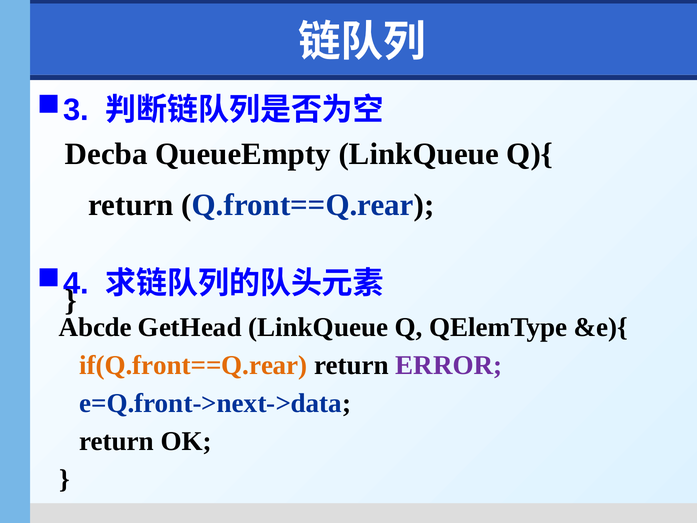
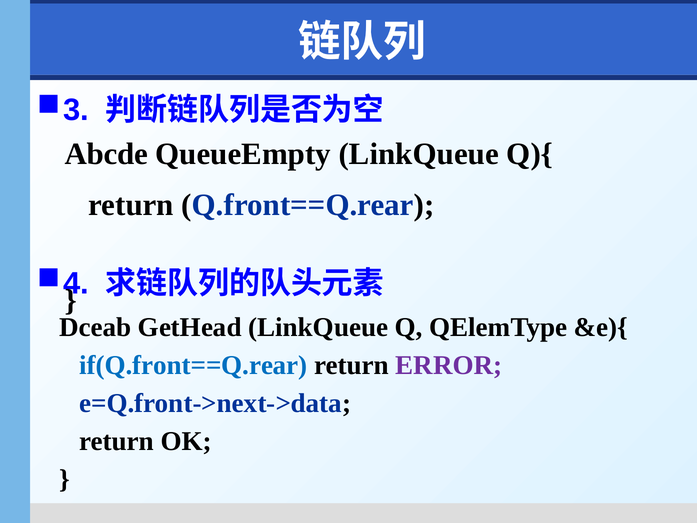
Decba: Decba -> Abcde
Abcde: Abcde -> Dceab
if(Q.front==Q.rear colour: orange -> blue
